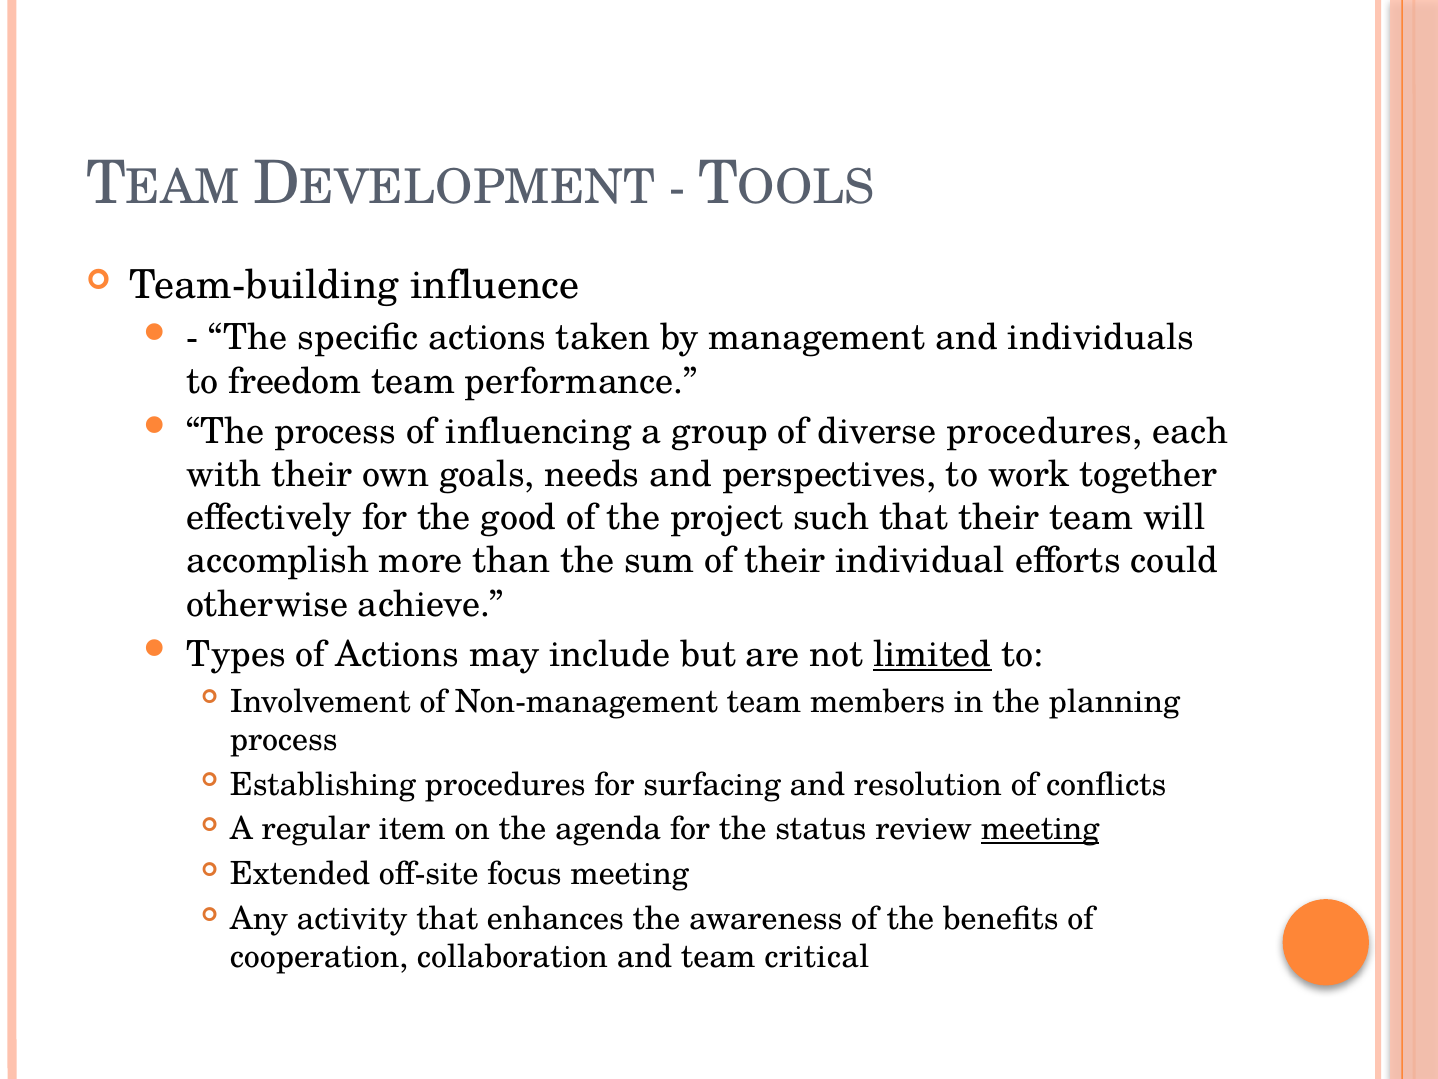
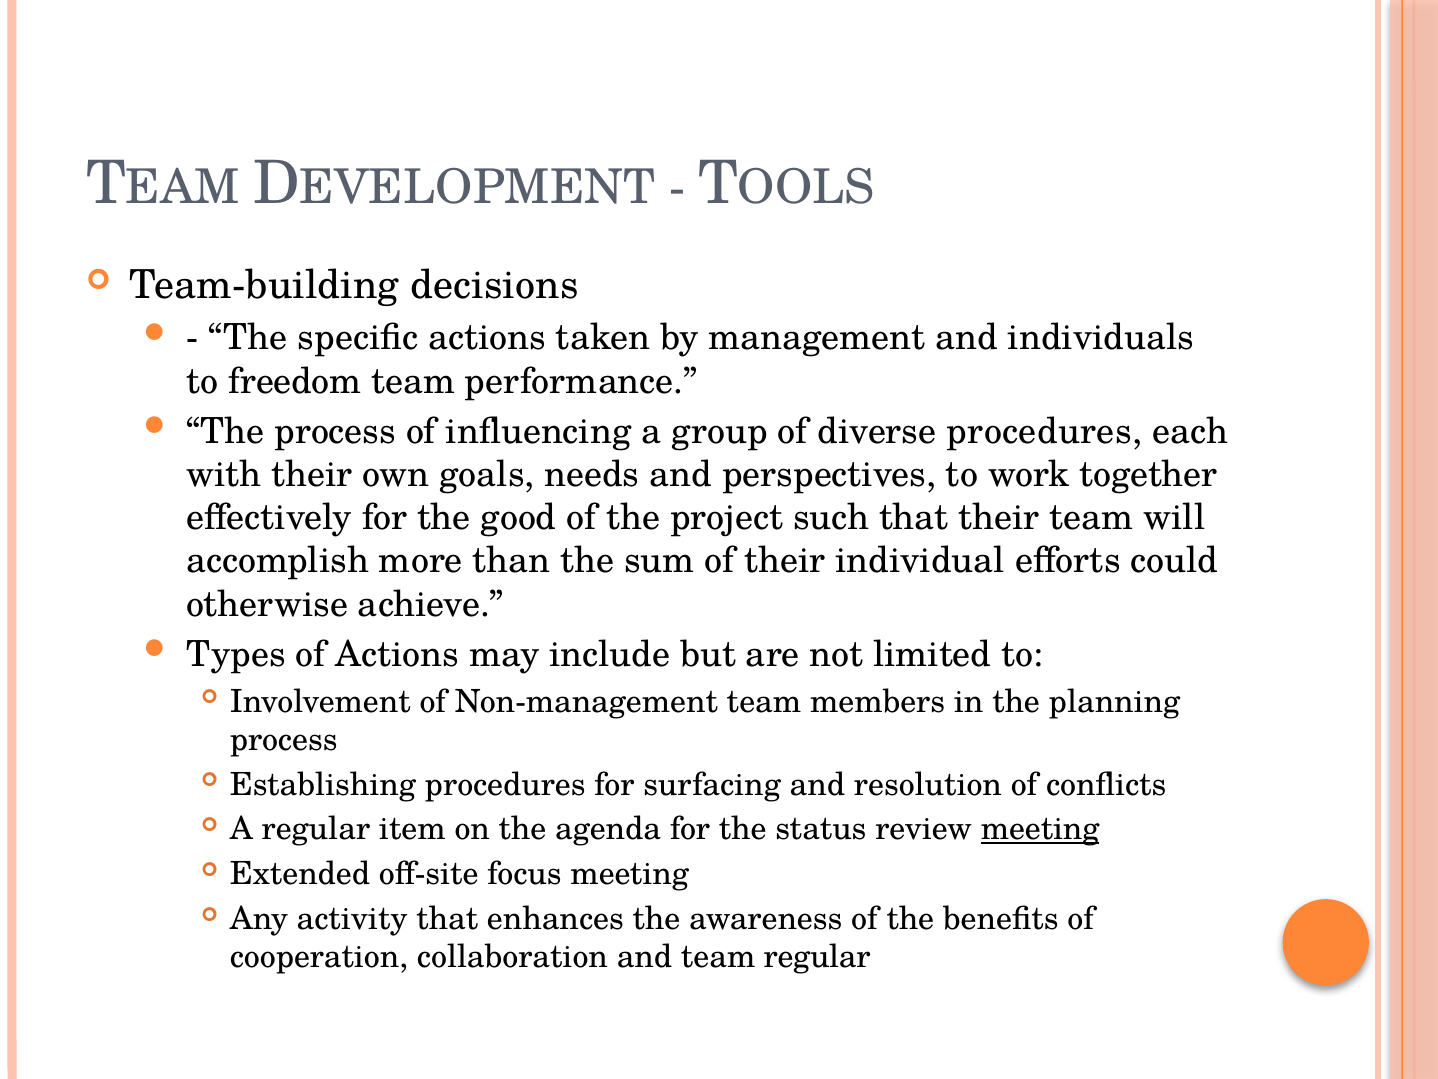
influence: influence -> decisions
limited underline: present -> none
team critical: critical -> regular
